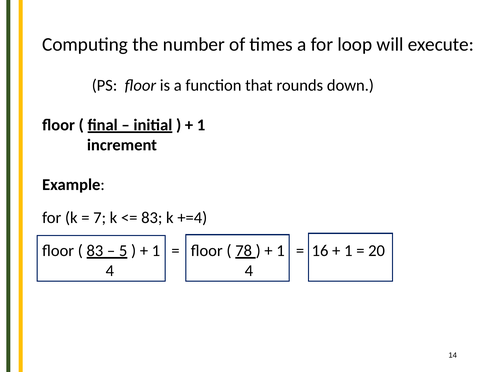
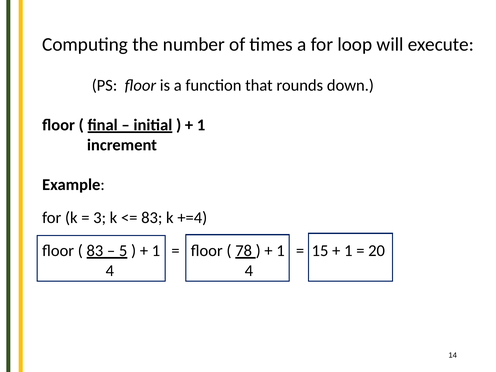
7: 7 -> 3
16: 16 -> 15
